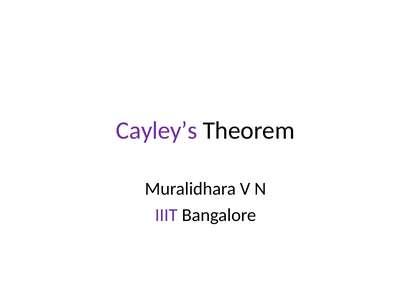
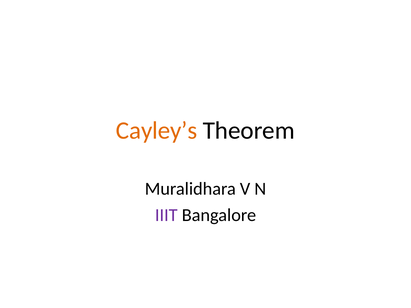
Cayley’s colour: purple -> orange
